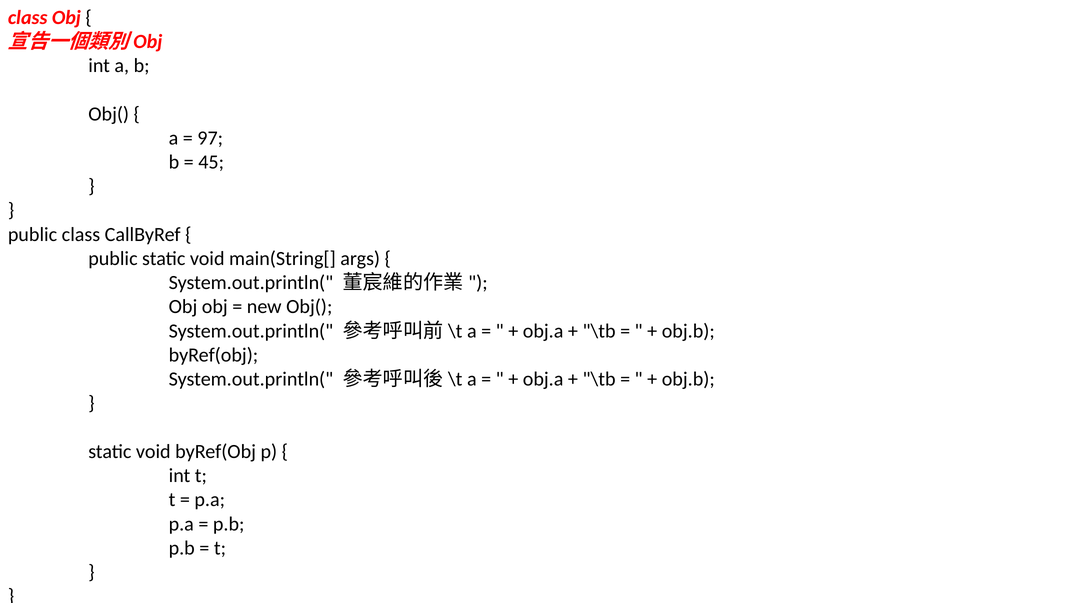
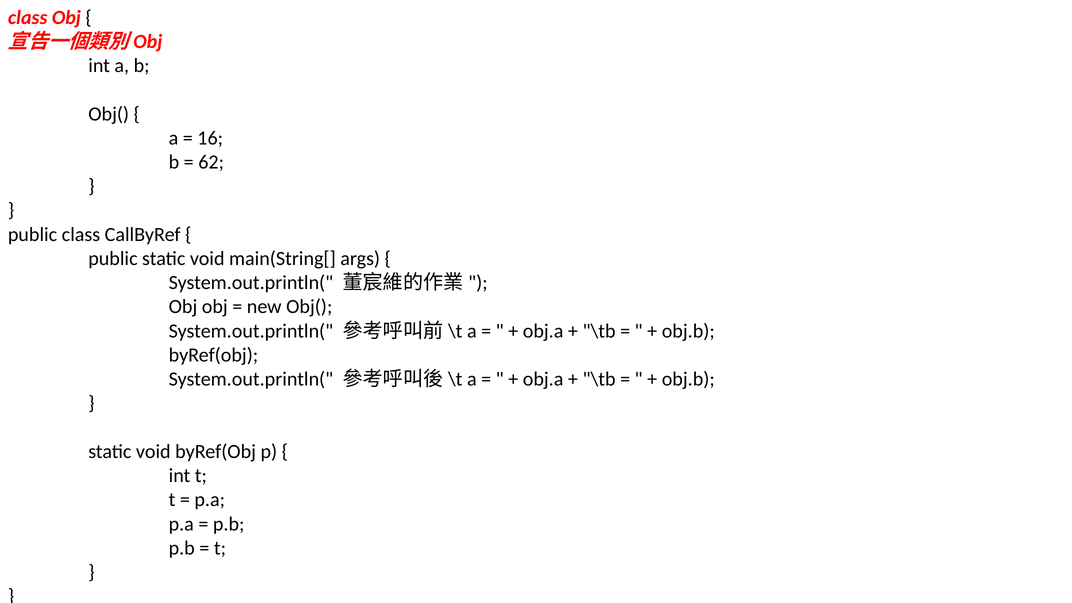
97: 97 -> 16
45: 45 -> 62
